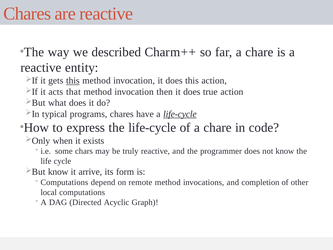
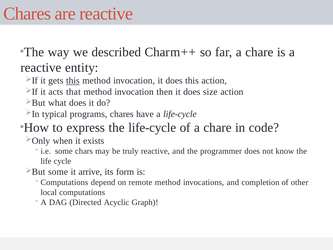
true: true -> size
life-cycle at (180, 114) underline: present -> none
know at (58, 172): know -> some
